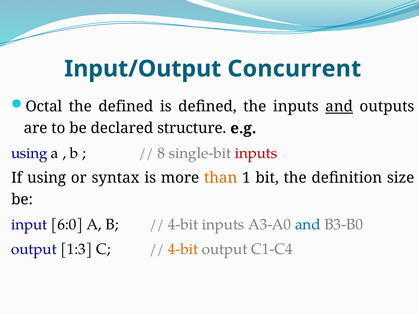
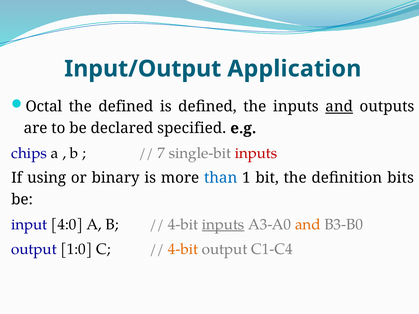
Concurrent: Concurrent -> Application
structure: structure -> specified
using at (29, 153): using -> chips
8: 8 -> 7
syntax: syntax -> binary
than colour: orange -> blue
size: size -> bits
6:0: 6:0 -> 4:0
inputs at (223, 225) underline: none -> present
and at (308, 225) colour: blue -> orange
1:3: 1:3 -> 1:0
